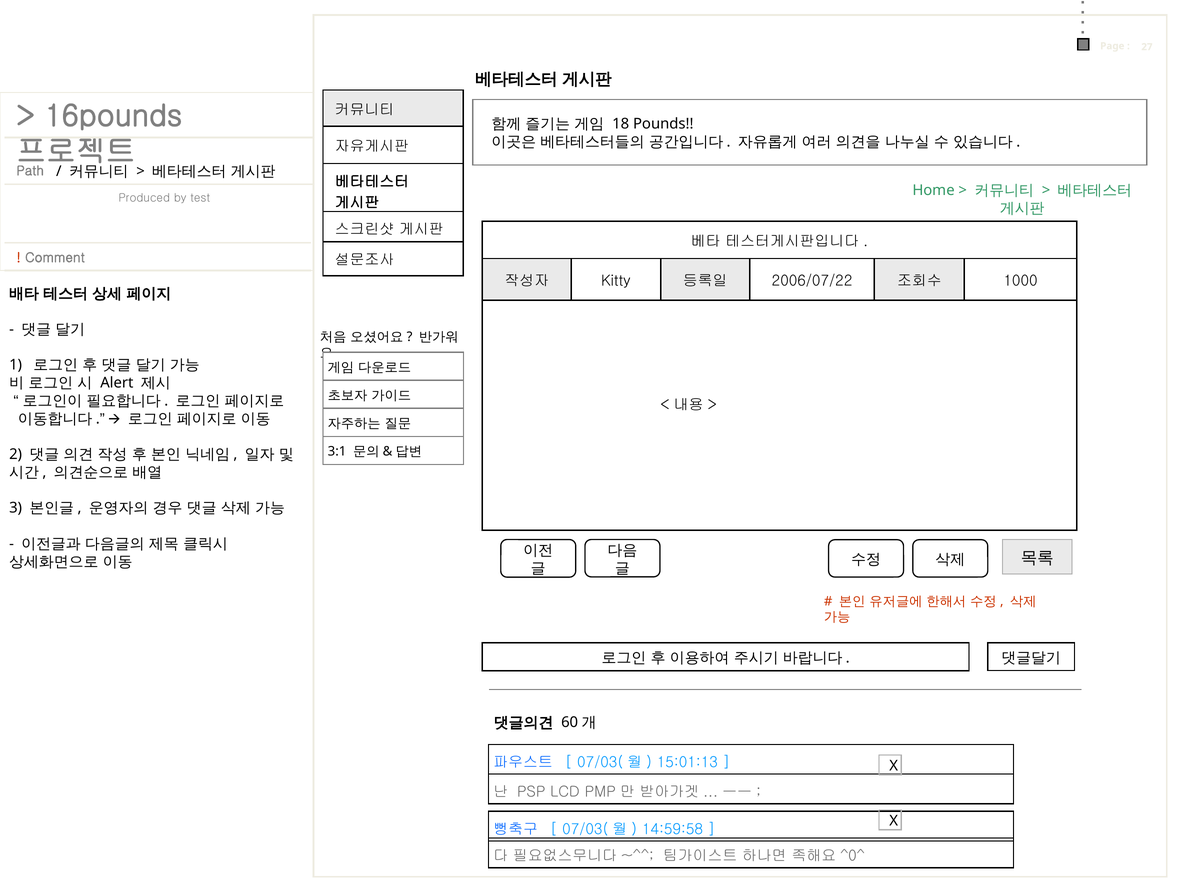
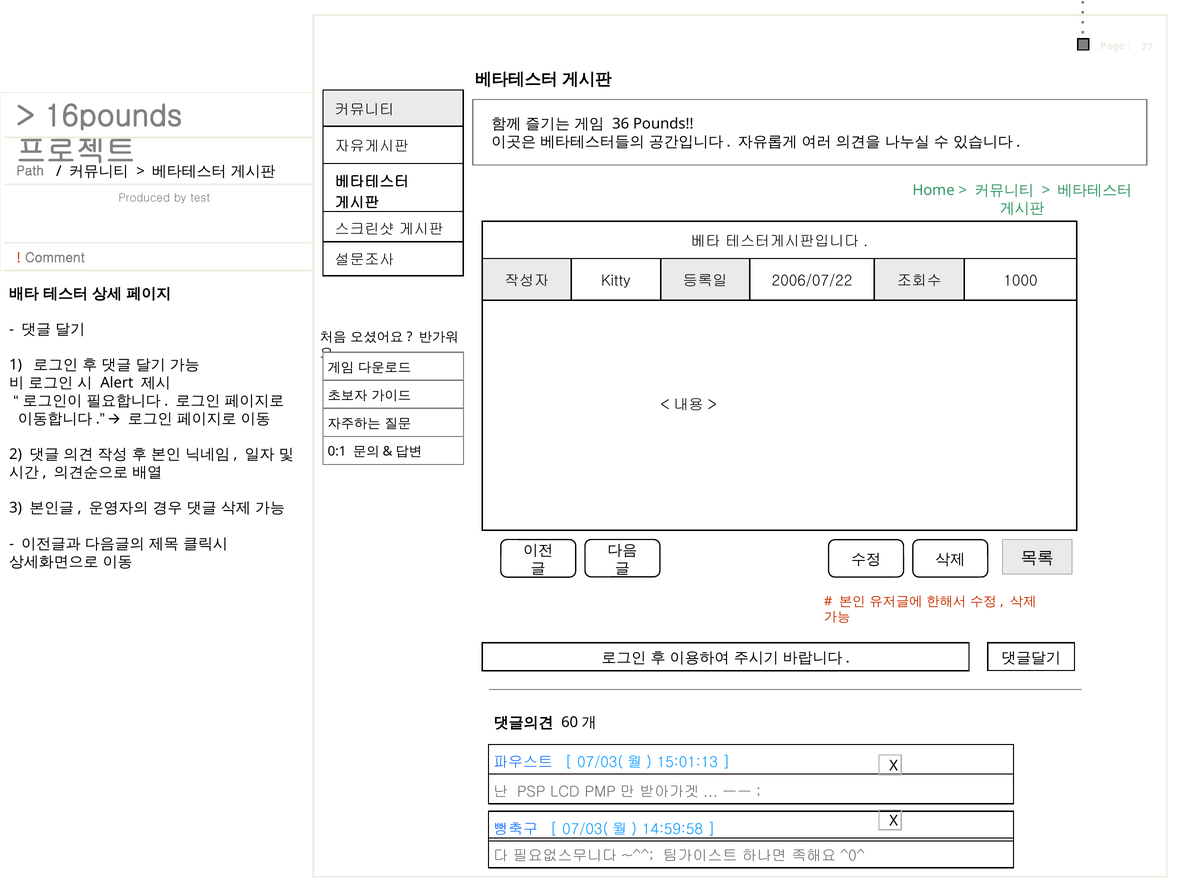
18: 18 -> 36
3:1: 3:1 -> 0:1
